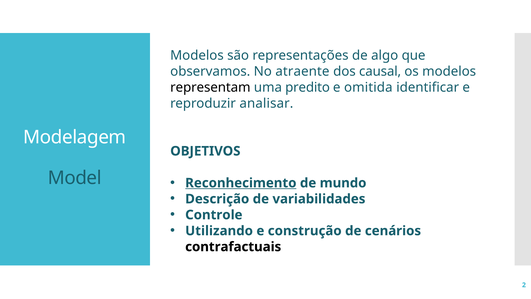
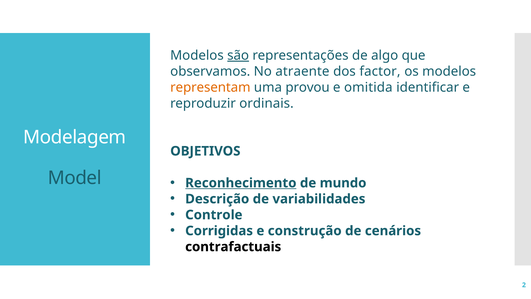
são underline: none -> present
causal: causal -> factor
representam colour: black -> orange
predito: predito -> provou
analisar: analisar -> ordinais
Utilizando: Utilizando -> Corrigidas
